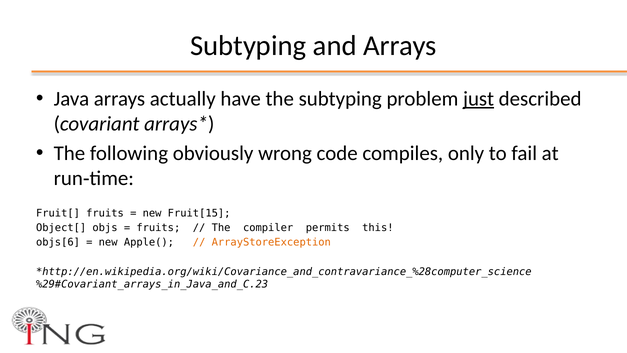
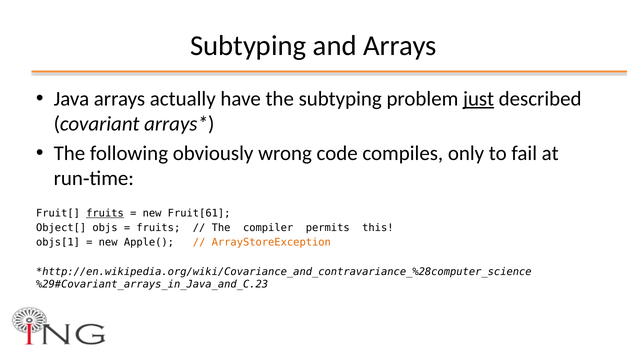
fruits at (105, 213) underline: none -> present
Fruit[15: Fruit[15 -> Fruit[61
objs[6: objs[6 -> objs[1
